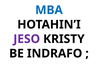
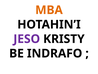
MBA colour: blue -> orange
